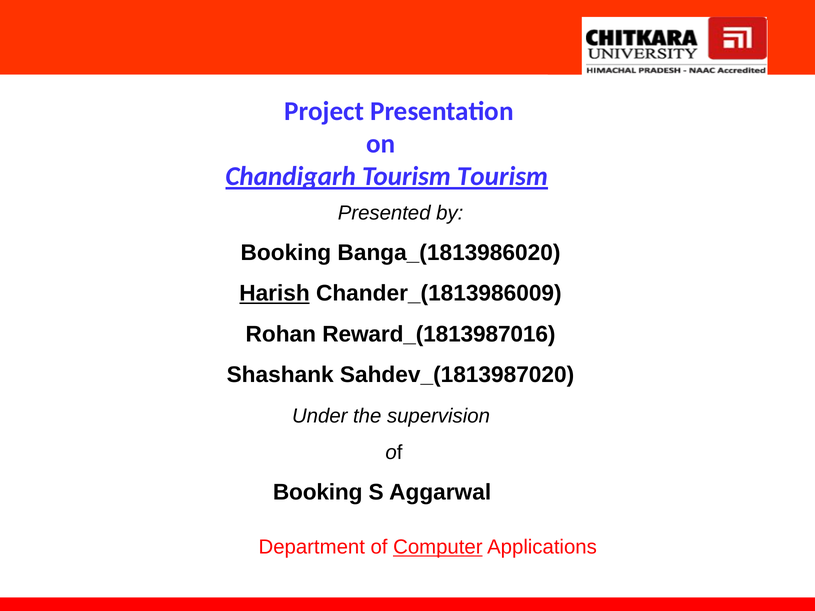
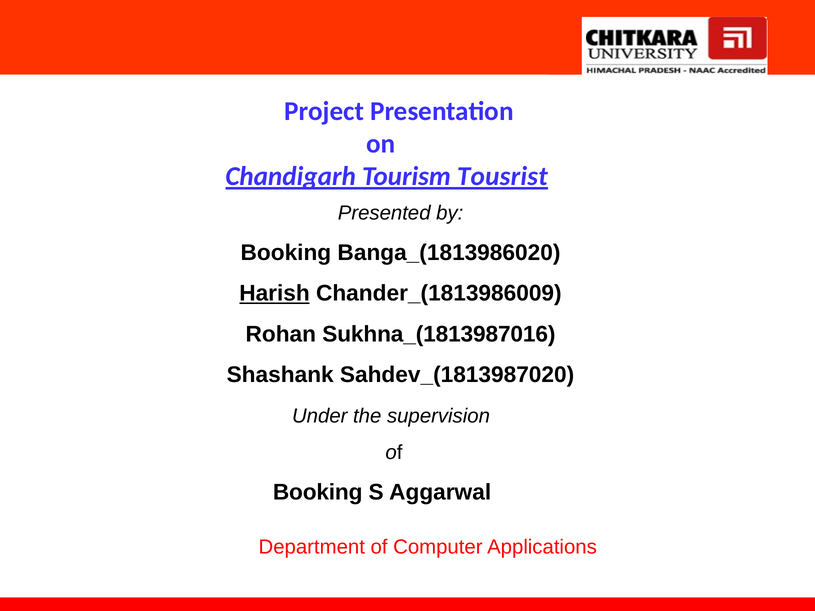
Tourism Tourism: Tourism -> Tousrist
Reward_(1813987016: Reward_(1813987016 -> Sukhna_(1813987016
Computer underline: present -> none
